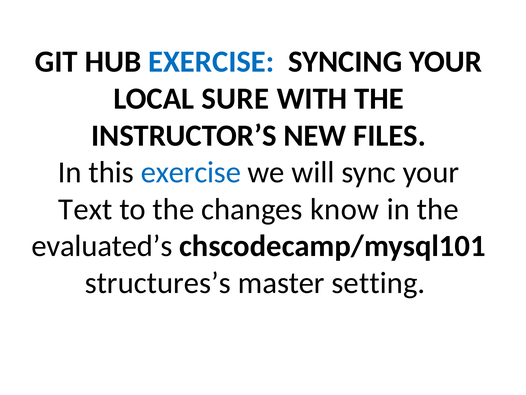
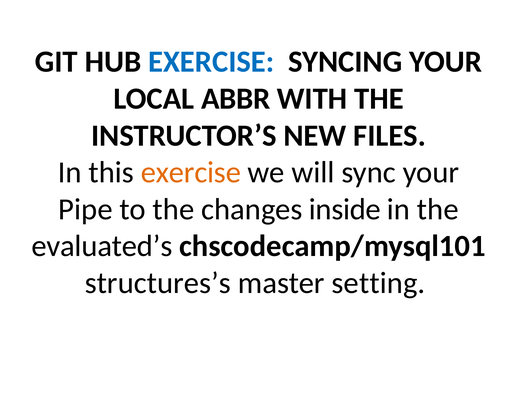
SURE: SURE -> ABBR
exercise at (191, 172) colour: blue -> orange
Text: Text -> Pipe
know: know -> inside
